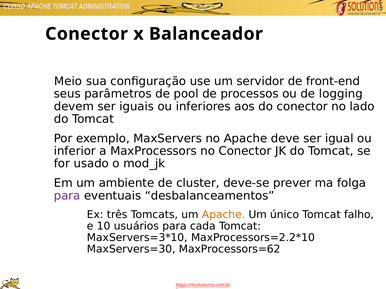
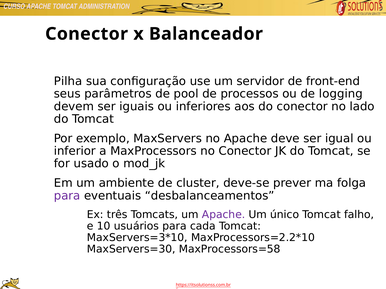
Meio: Meio -> Pilha
Apache at (224, 215) colour: orange -> purple
MaxProcessors=62: MaxProcessors=62 -> MaxProcessors=58
